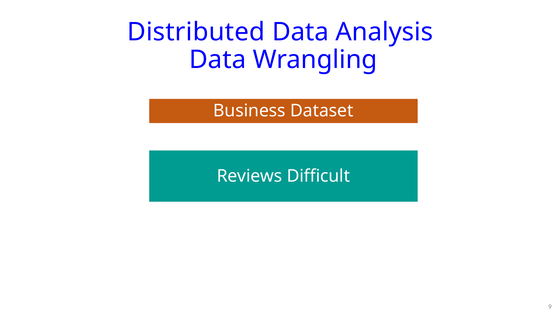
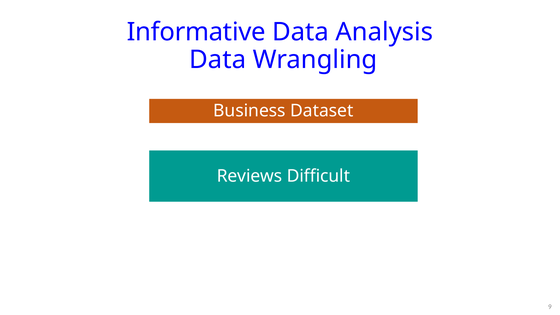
Distributed: Distributed -> Informative
